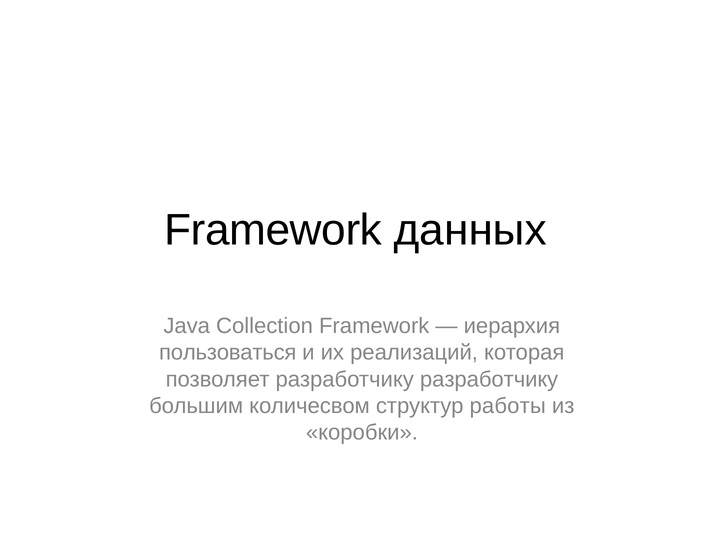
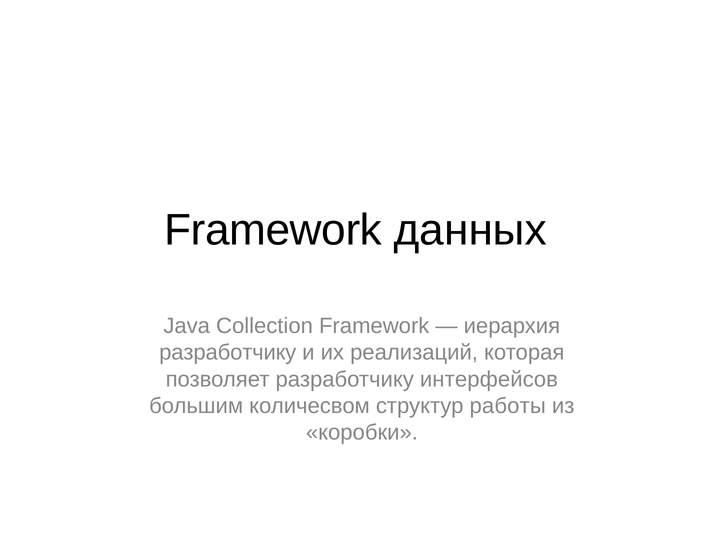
пользоваться at (228, 353): пользоваться -> разработчику
разработчику разработчику: разработчику -> интерфейсов
